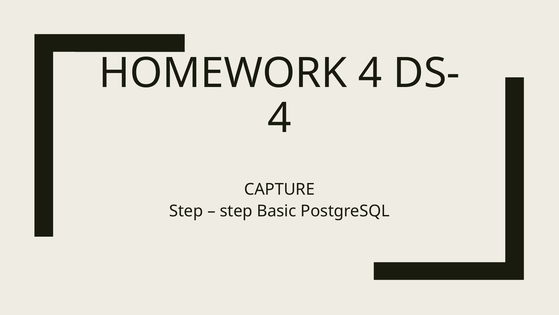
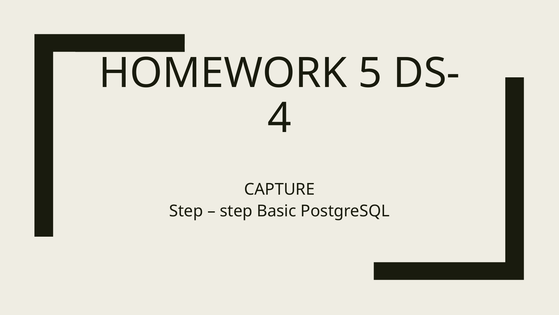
HOMEWORK 4: 4 -> 5
